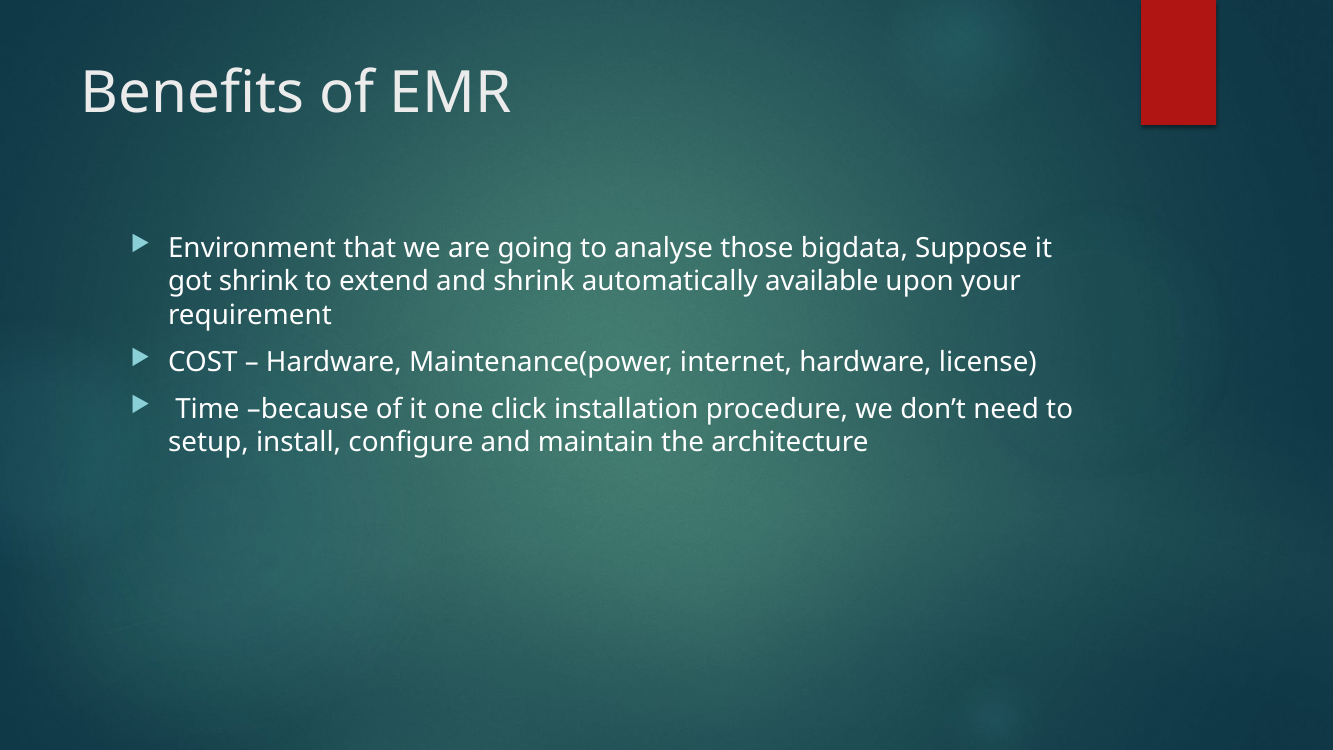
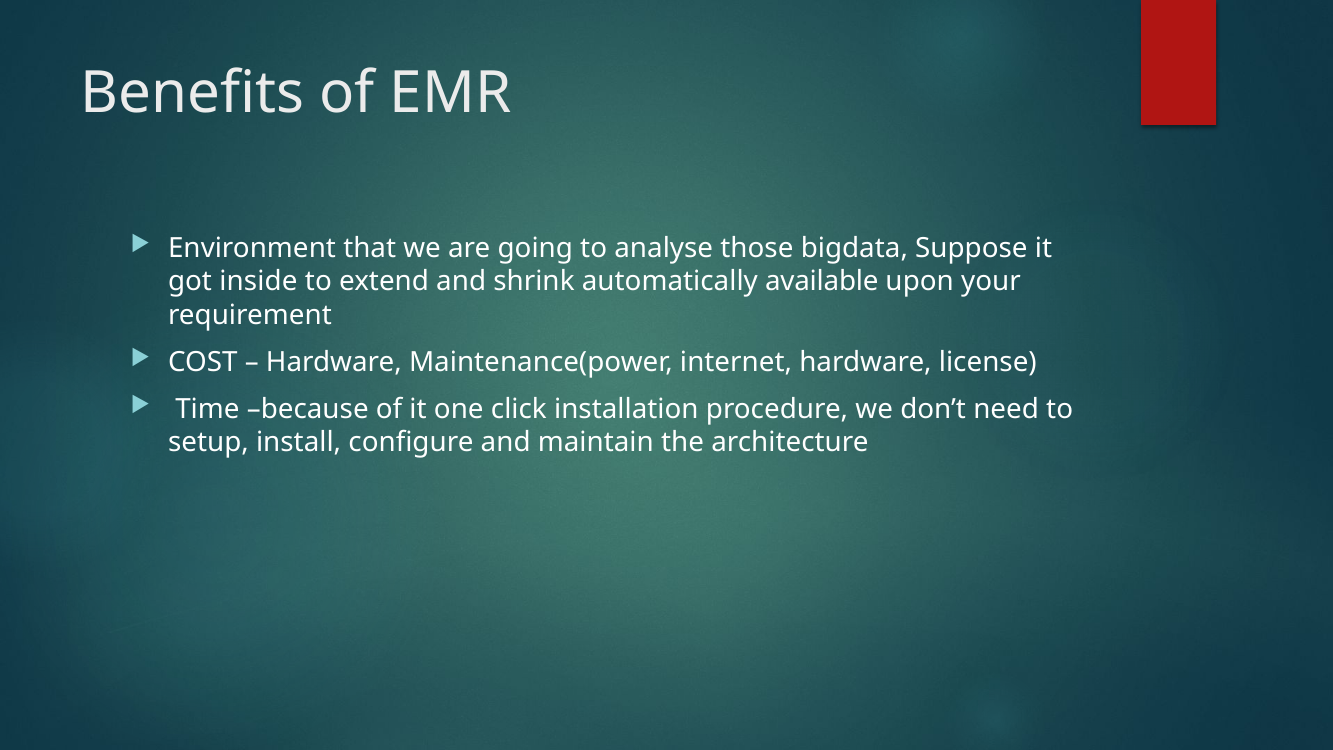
got shrink: shrink -> inside
